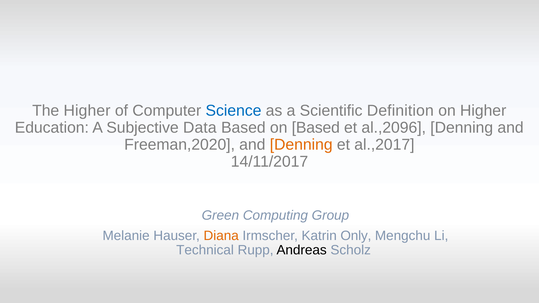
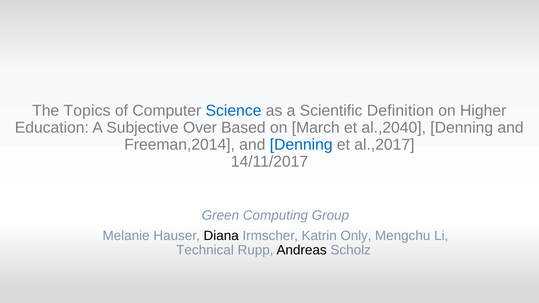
The Higher: Higher -> Topics
Data: Data -> Over
on Based: Based -> March
al.,2096: al.,2096 -> al.,2040
Freeman,2020: Freeman,2020 -> Freeman,2014
Denning at (301, 145) colour: orange -> blue
Diana colour: orange -> black
